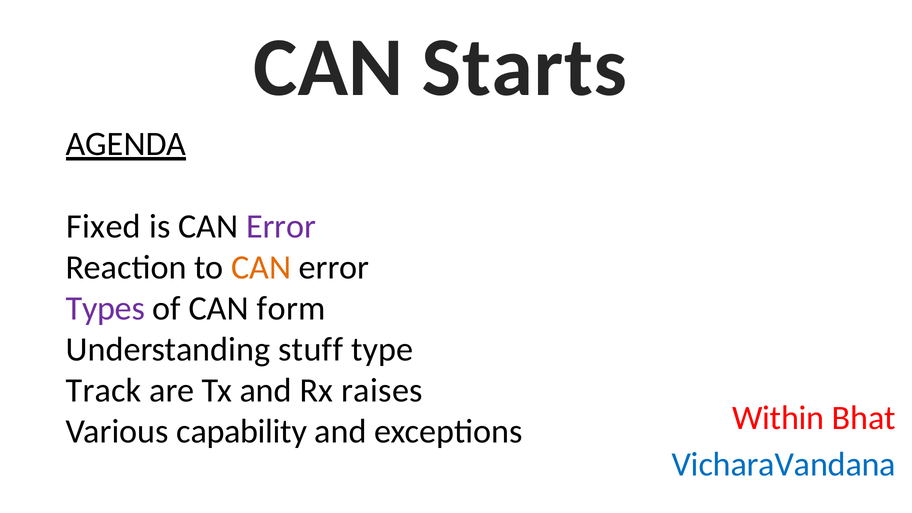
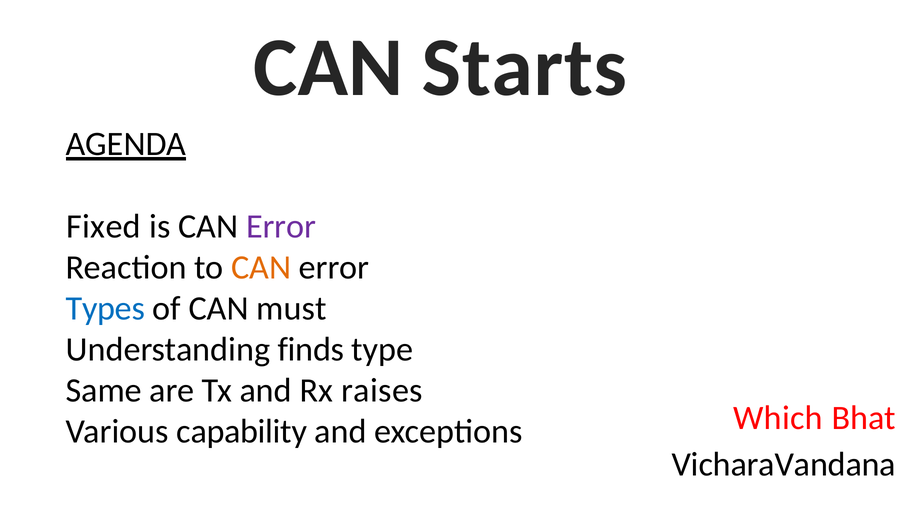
Types colour: purple -> blue
form: form -> must
stuff: stuff -> finds
Track: Track -> Same
Within: Within -> Which
VicharaVandana colour: blue -> black
